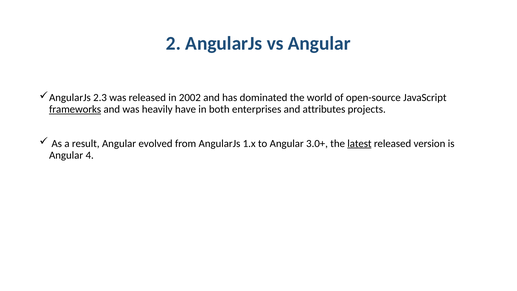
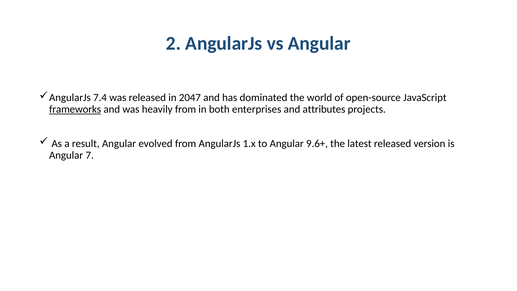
2.3: 2.3 -> 7.4
2002: 2002 -> 2047
heavily have: have -> from
3.0+: 3.0+ -> 9.6+
latest underline: present -> none
4: 4 -> 7
